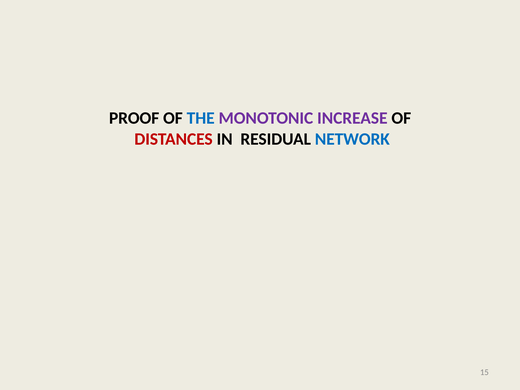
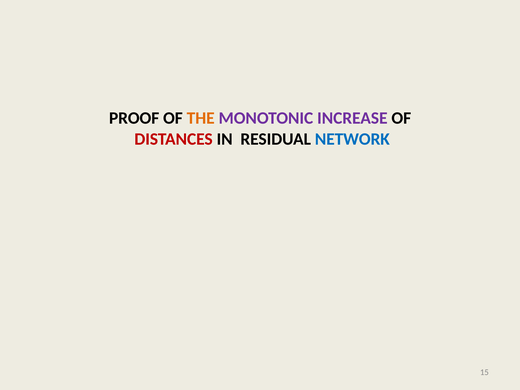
THE colour: blue -> orange
